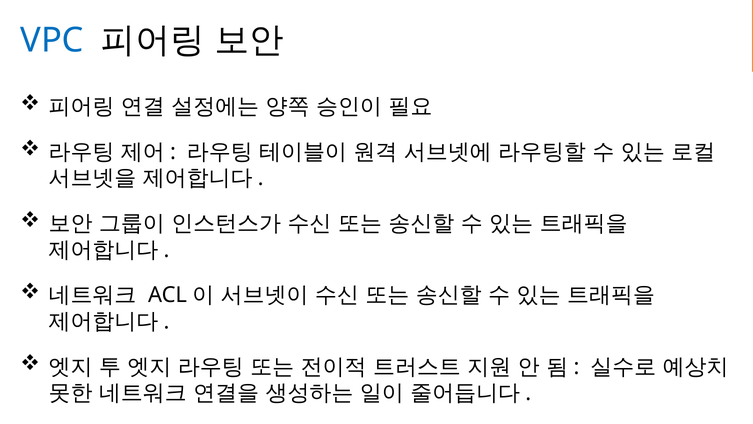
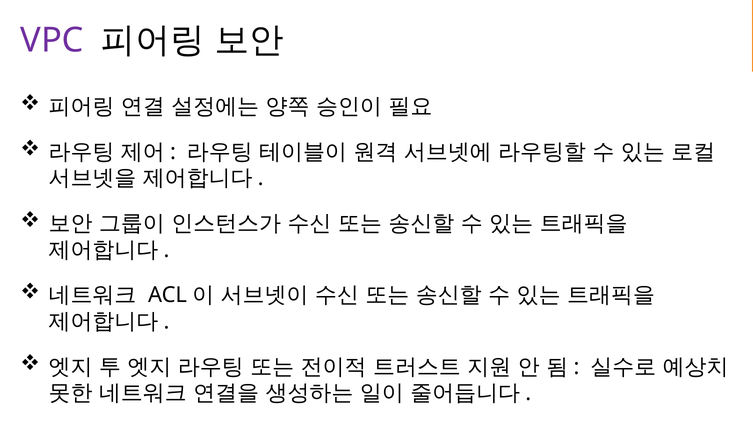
VPC colour: blue -> purple
